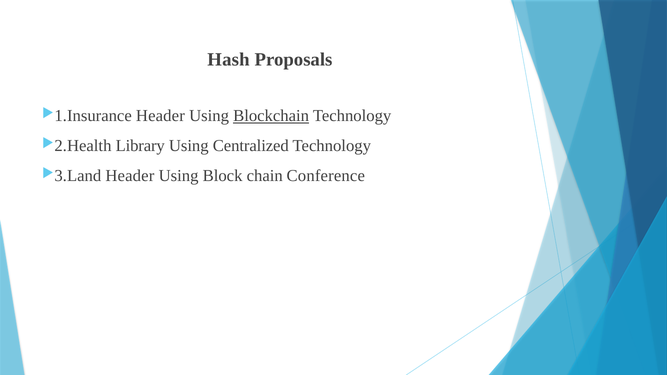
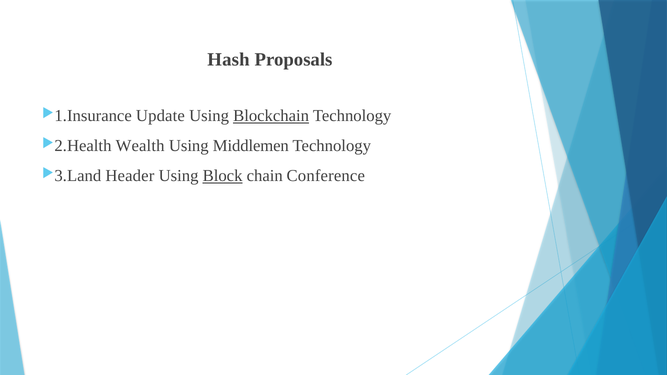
Header at (160, 116): Header -> Update
Library: Library -> Wealth
Centralized: Centralized -> Middlemen
Block underline: none -> present
